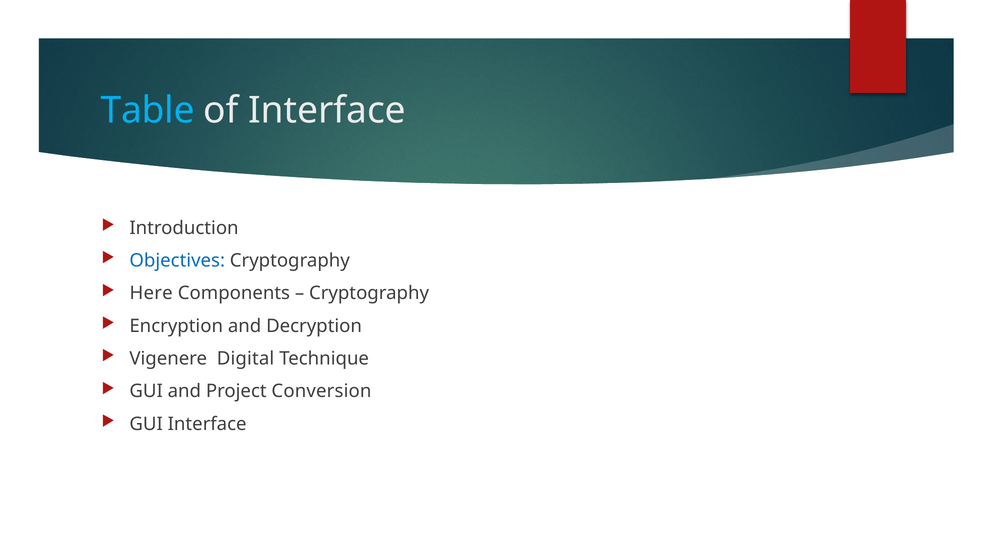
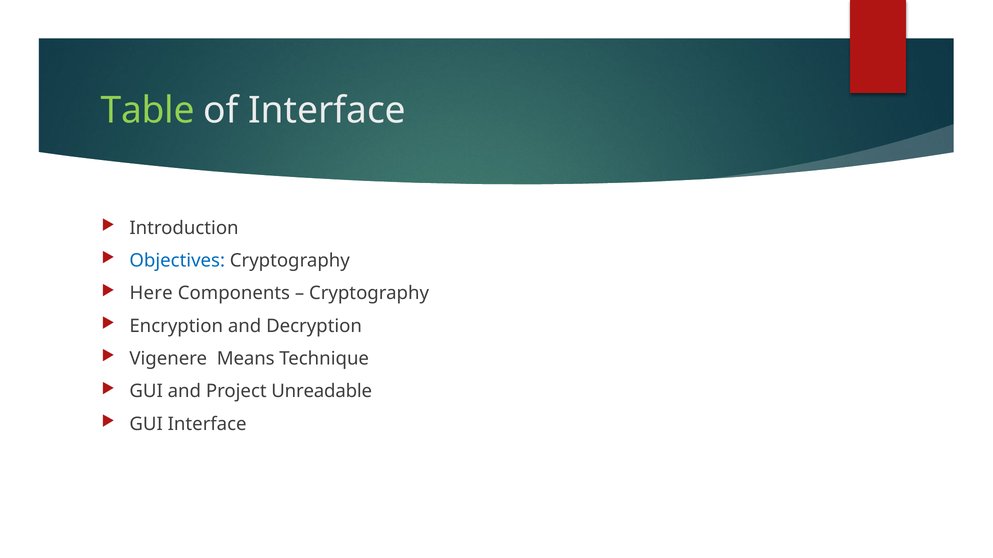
Table colour: light blue -> light green
Digital: Digital -> Means
Conversion: Conversion -> Unreadable
